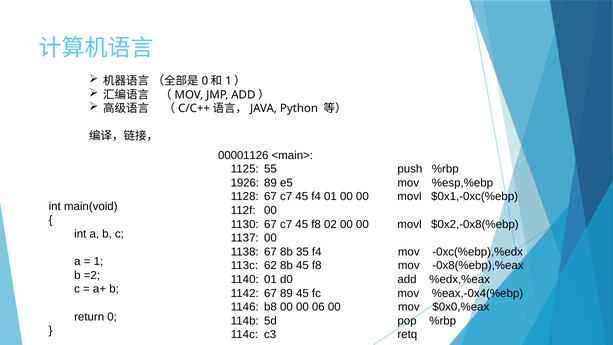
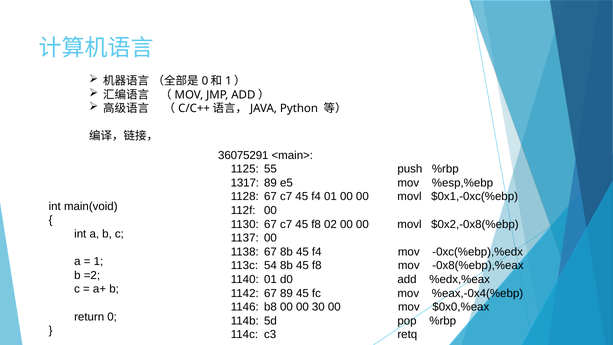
00001126: 00001126 -> 36075291
1926: 1926 -> 1317
67 8b 35: 35 -> 45
62: 62 -> 54
06: 06 -> 30
